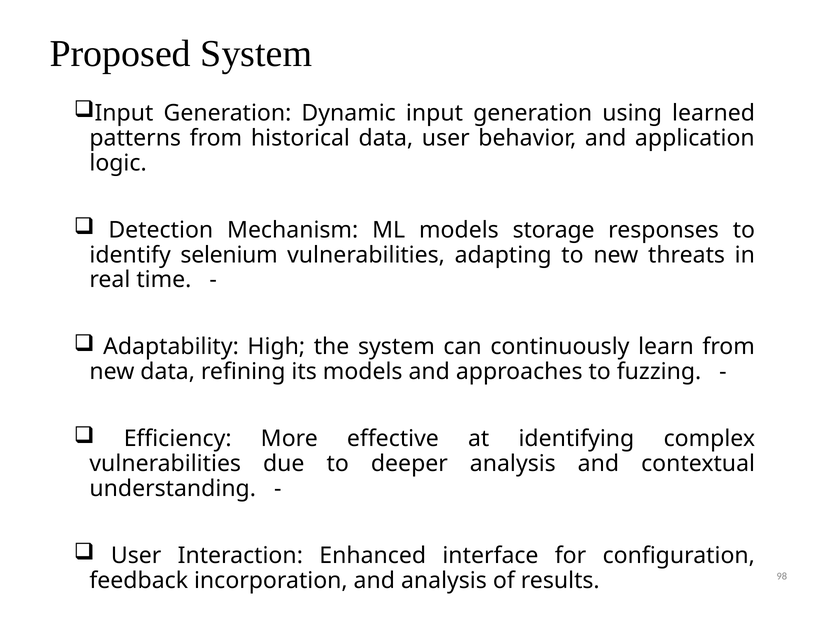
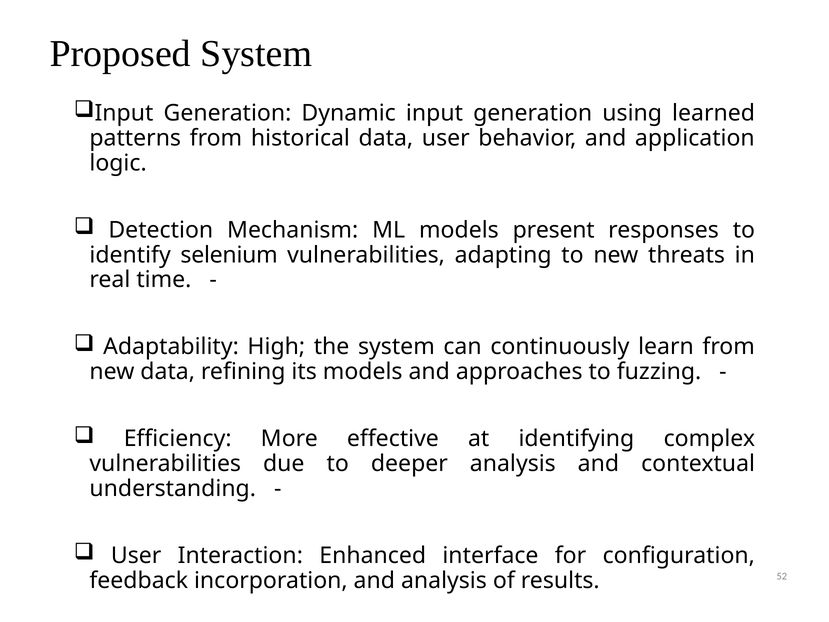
storage: storage -> present
98: 98 -> 52
